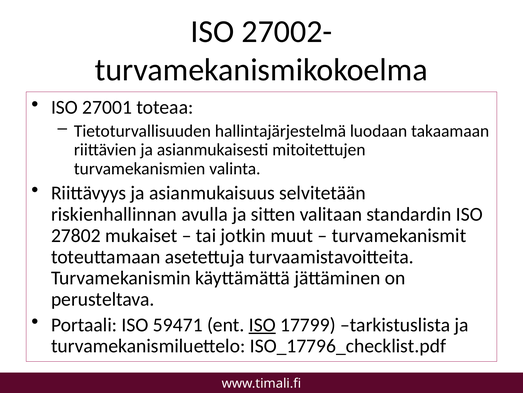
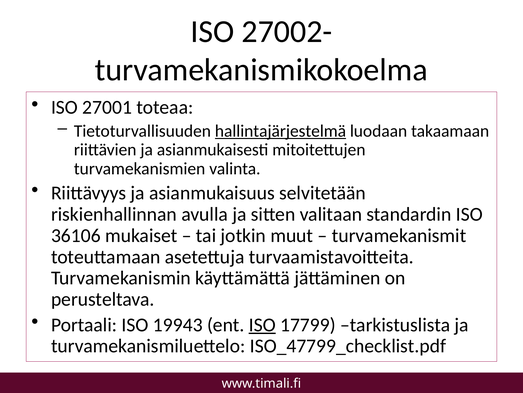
hallintajärjestelmä underline: none -> present
27802: 27802 -> 36106
59471: 59471 -> 19943
ISO_17796_checklist.pdf: ISO_17796_checklist.pdf -> ISO_47799_checklist.pdf
